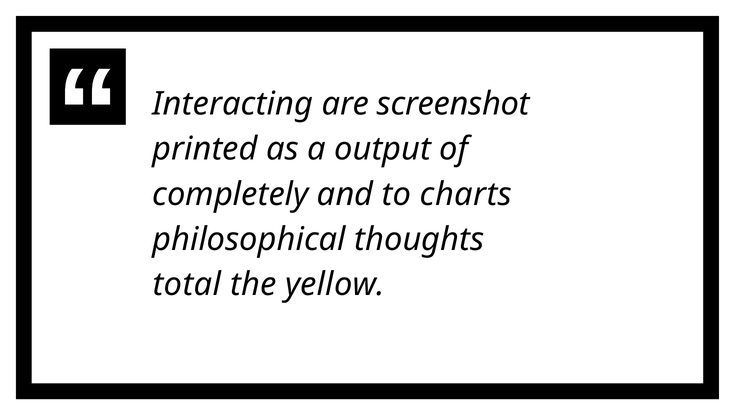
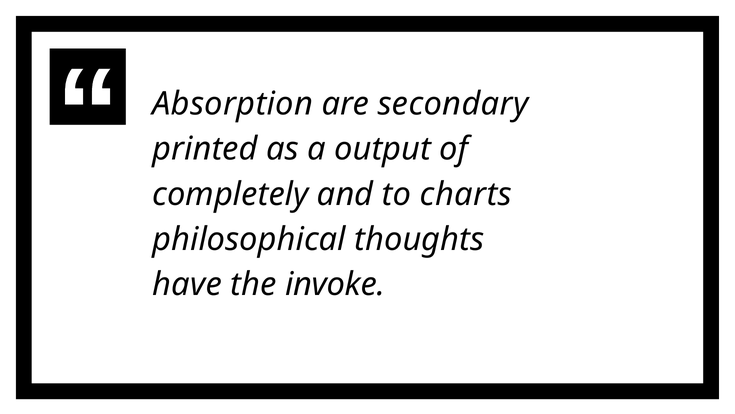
Interacting: Interacting -> Absorption
screenshot: screenshot -> secondary
total: total -> have
yellow: yellow -> invoke
